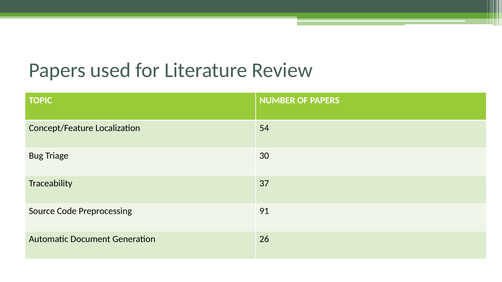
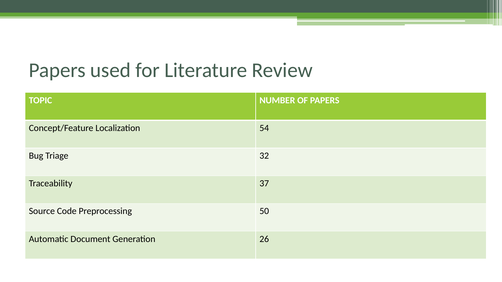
30: 30 -> 32
91: 91 -> 50
